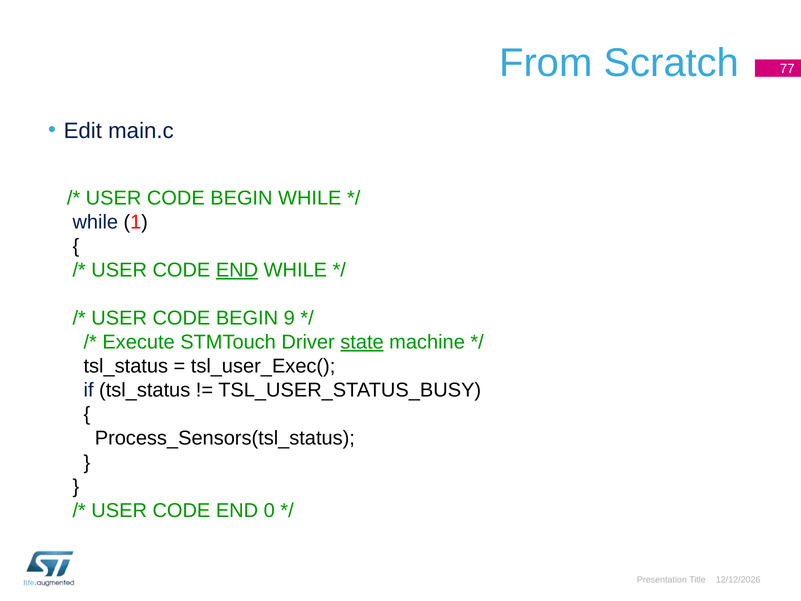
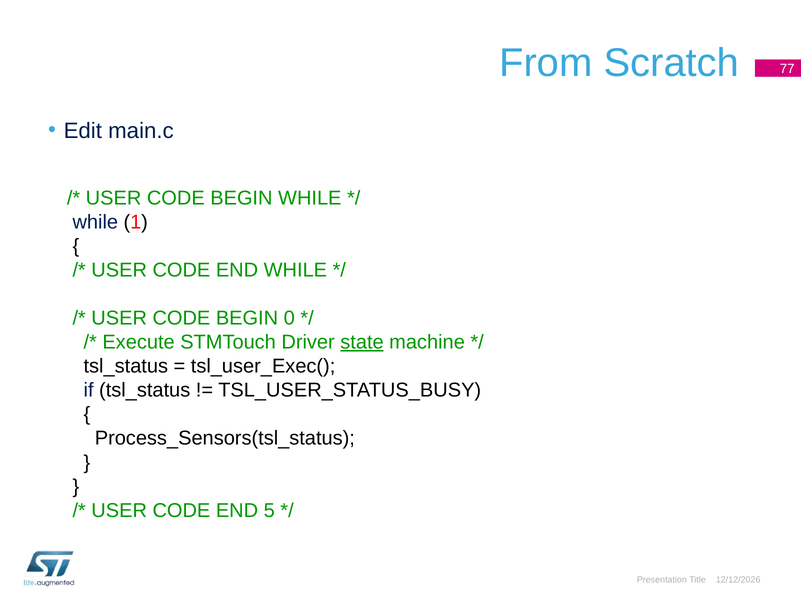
END at (237, 270) underline: present -> none
9: 9 -> 0
0: 0 -> 5
